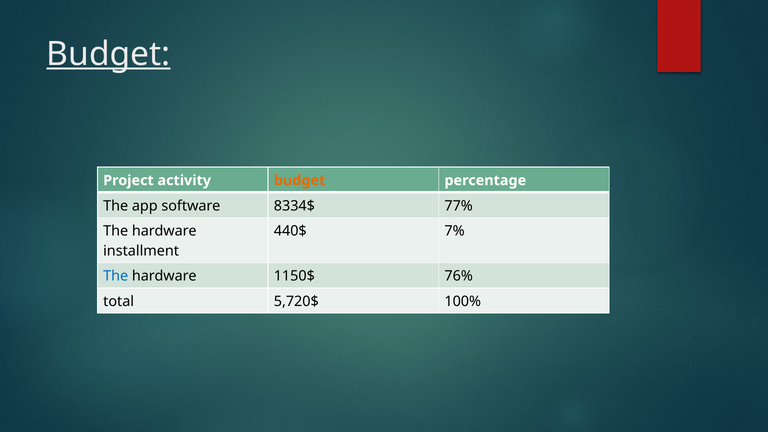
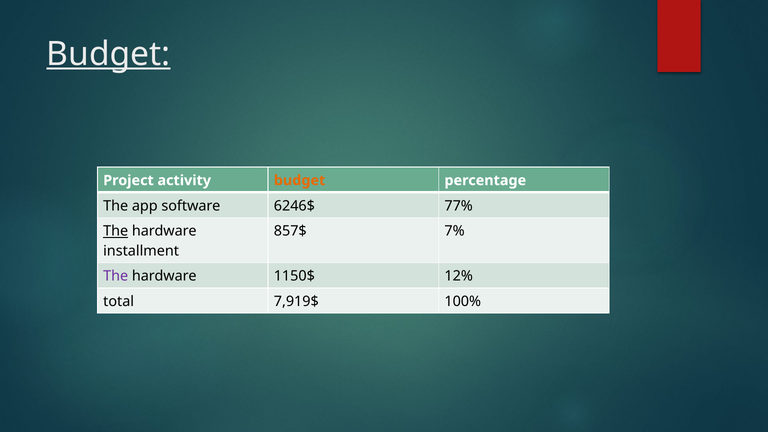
8334$: 8334$ -> 6246$
The at (116, 231) underline: none -> present
440$: 440$ -> 857$
The at (116, 276) colour: blue -> purple
76%: 76% -> 12%
5,720$: 5,720$ -> 7,919$
